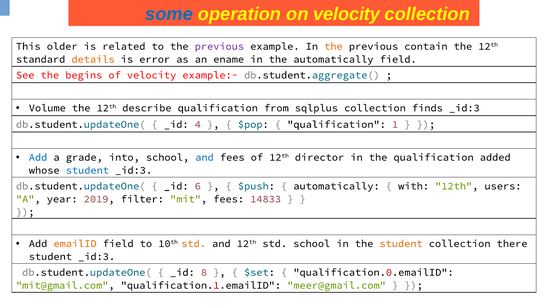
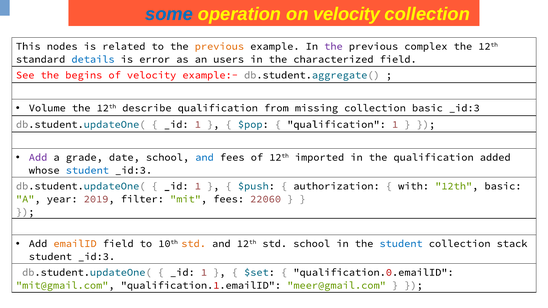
older: older -> nodes
previous at (219, 46) colour: purple -> orange
the at (333, 46) colour: orange -> purple
contain: contain -> complex
details colour: orange -> blue
ename: ename -> users
the automatically: automatically -> characterized
sqlplus: sqlplus -> missing
collection finds: finds -> basic
4 at (198, 125): 4 -> 1
Add at (38, 157) colour: blue -> purple
into: into -> date
director: director -> imported
6 at (198, 186): 6 -> 1
automatically at (337, 186): automatically -> authorization
12th users: users -> basic
14833: 14833 -> 22060
student at (401, 244) colour: orange -> blue
there: there -> stack
8 at (204, 273): 8 -> 1
